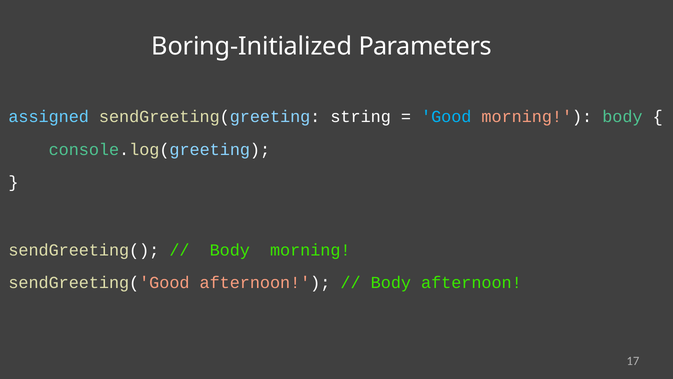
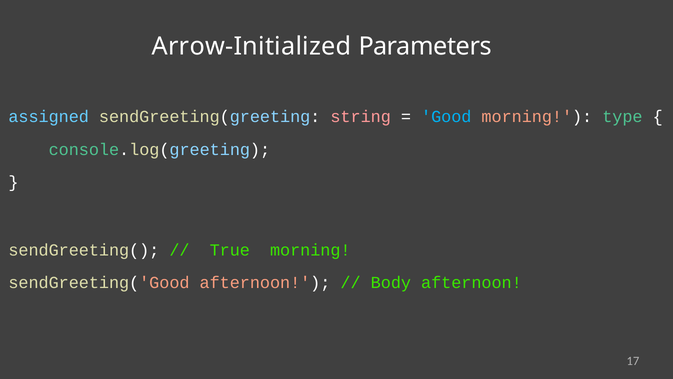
Boring-Initialized: Boring-Initialized -> Arrow-Initialized
string colour: white -> pink
morning body: body -> type
Body at (230, 250): Body -> True
